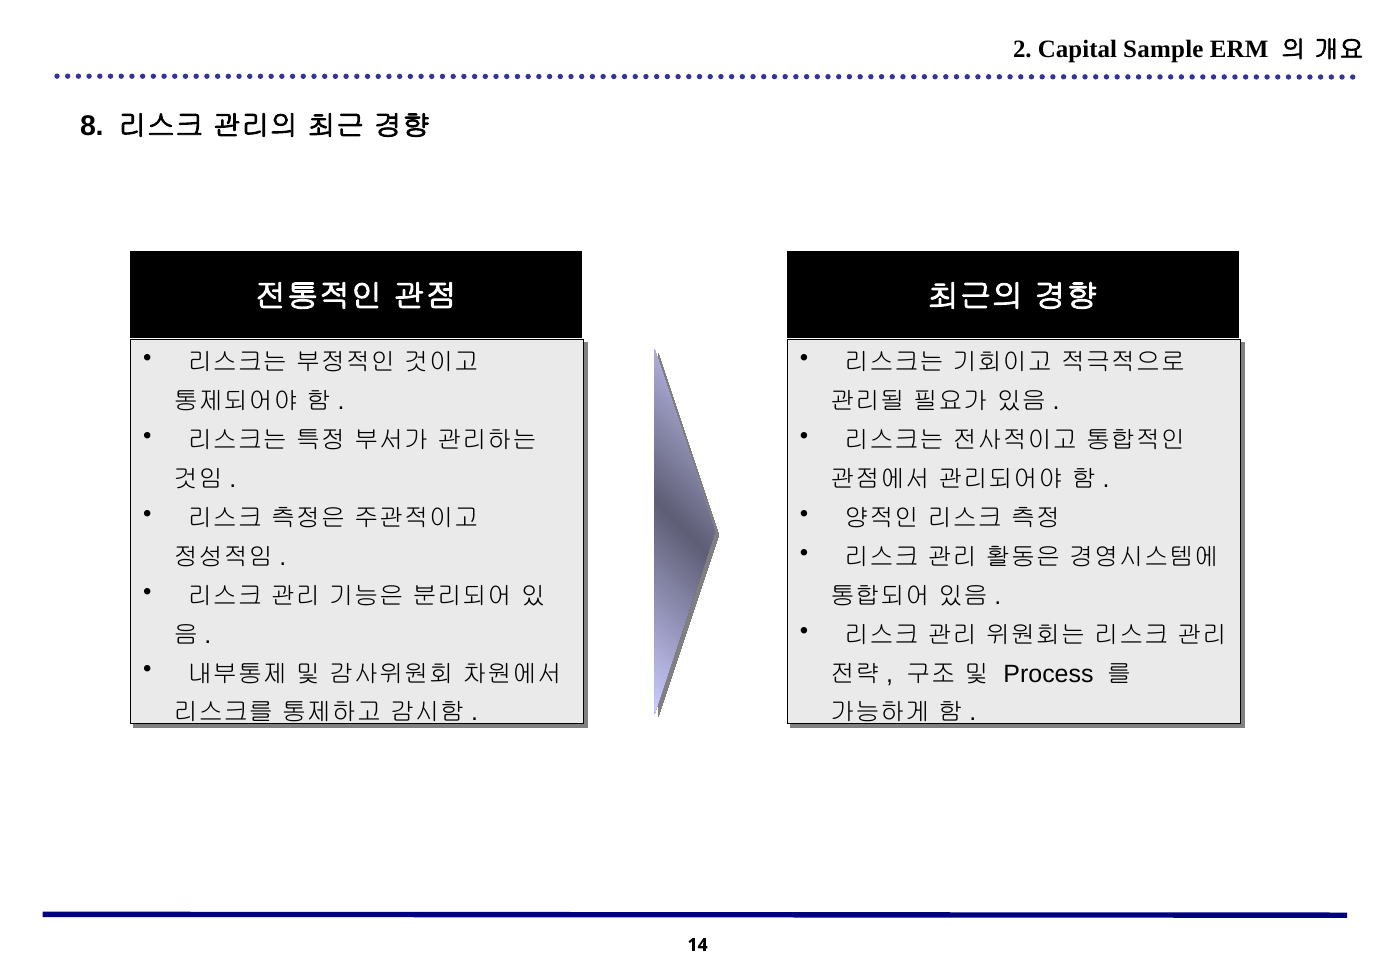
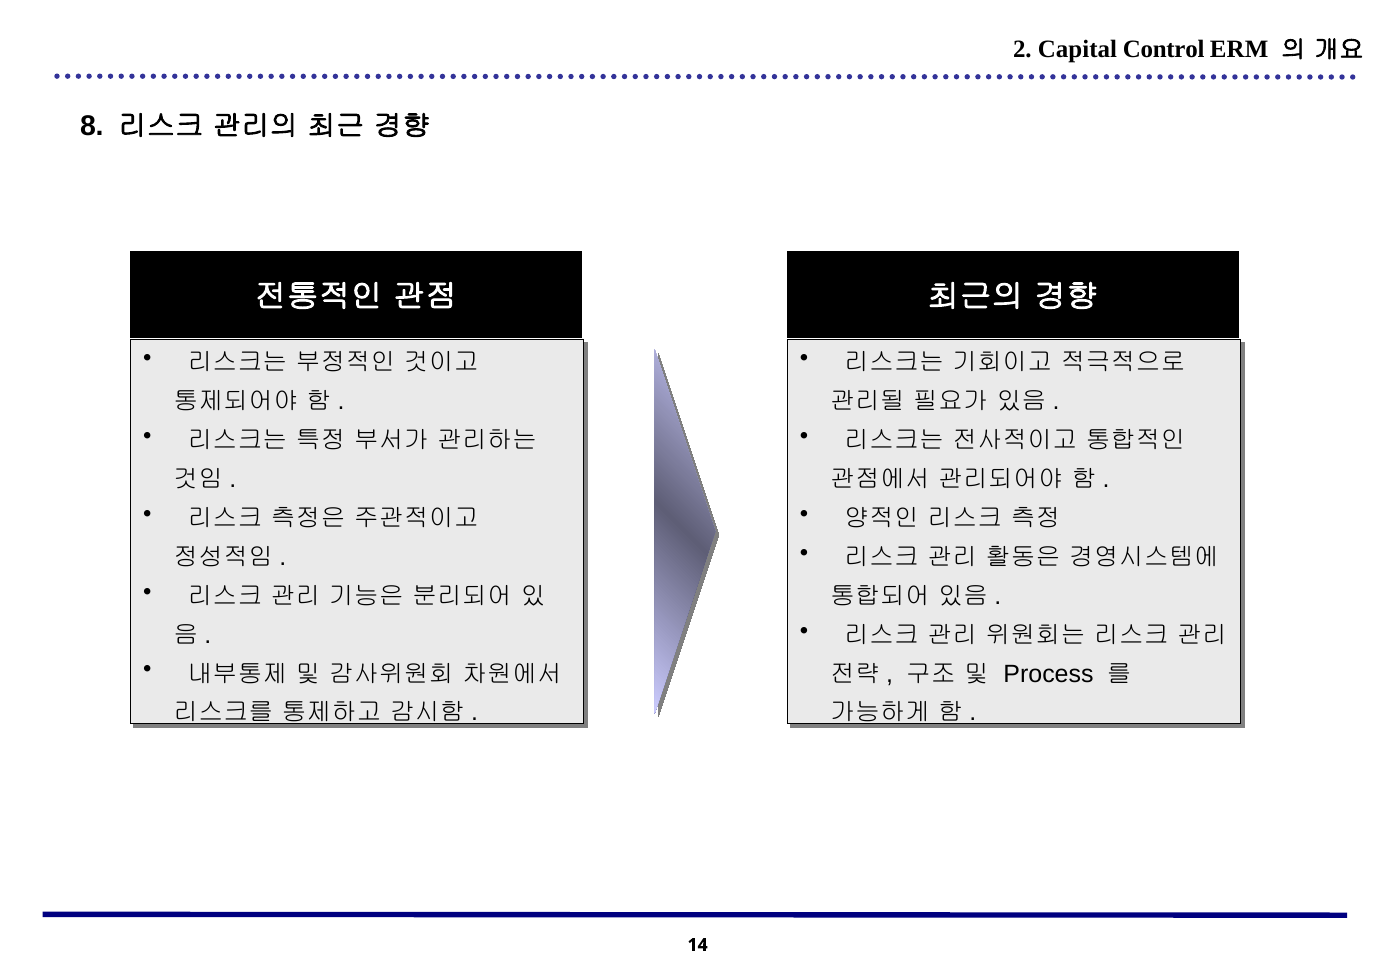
Sample: Sample -> Control
